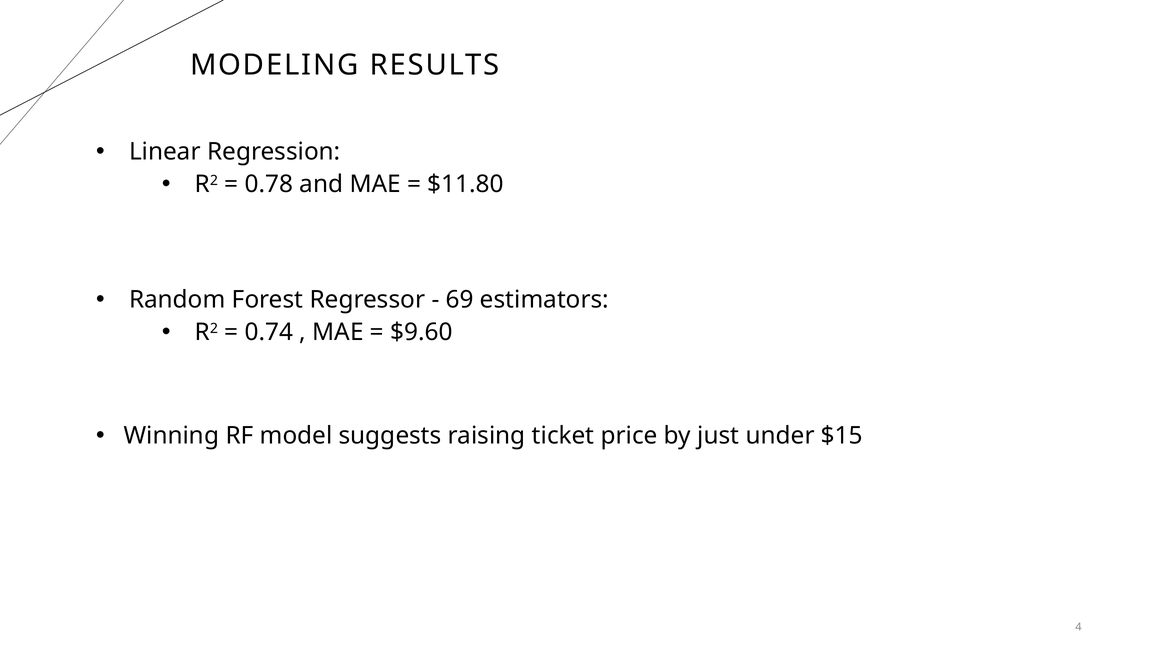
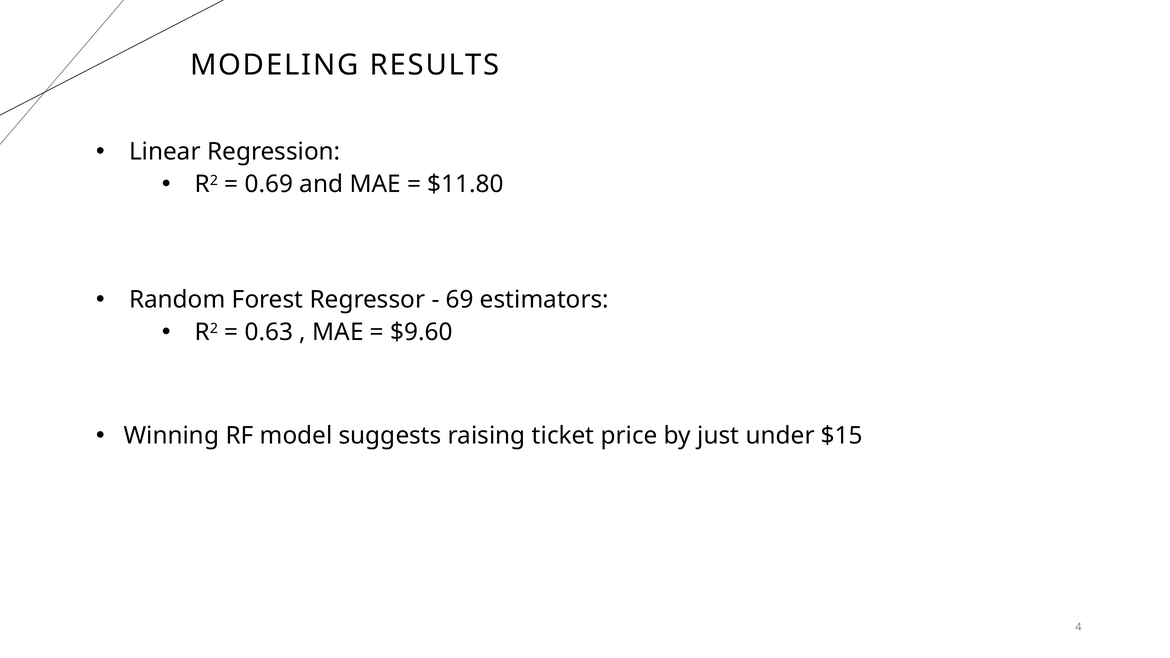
0.78: 0.78 -> 0.69
0.74: 0.74 -> 0.63
